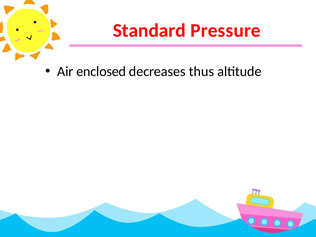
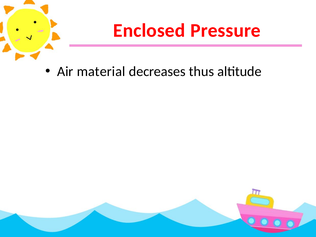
Standard: Standard -> Enclosed
enclosed: enclosed -> material
